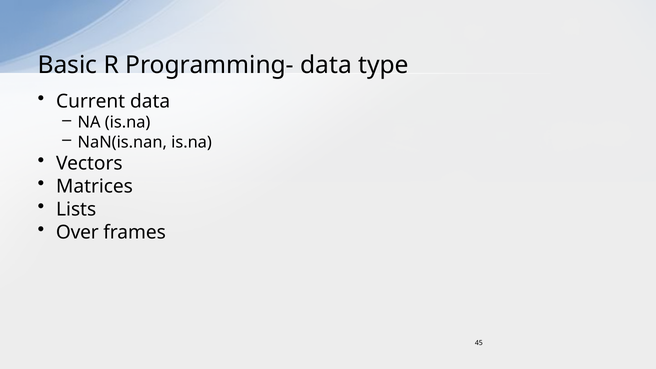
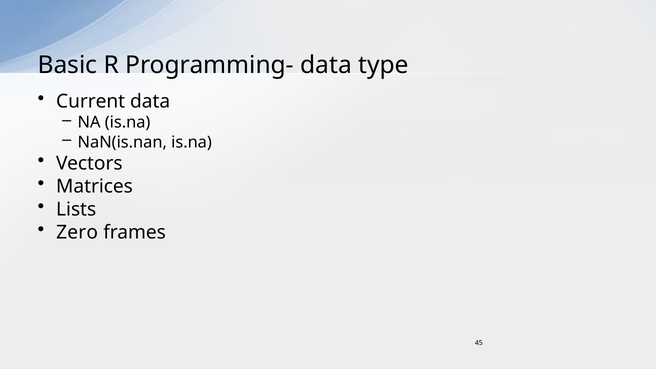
Over: Over -> Zero
